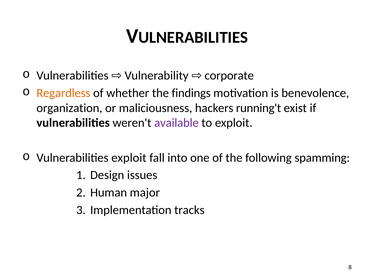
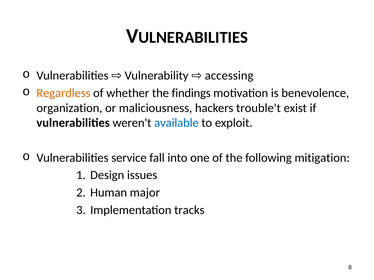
corporate: corporate -> accessing
running't: running't -> trouble't
available colour: purple -> blue
Vulnerabilities exploit: exploit -> service
spamming: spamming -> mitigation
